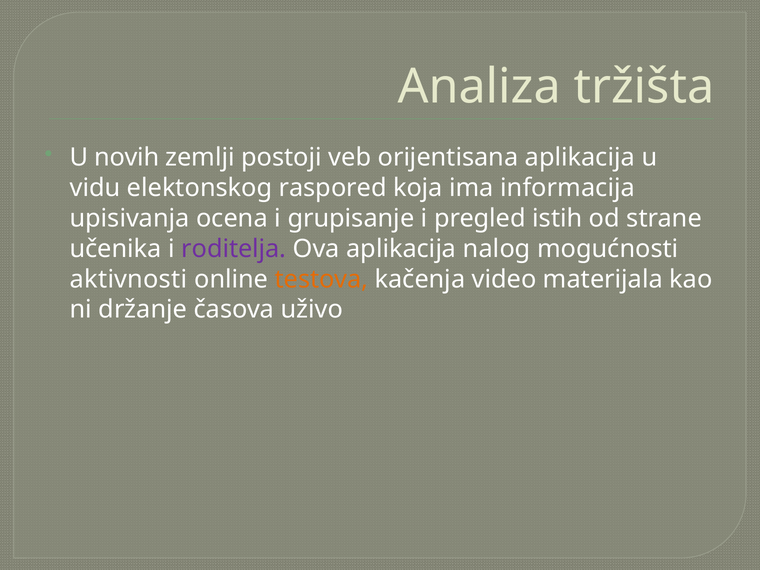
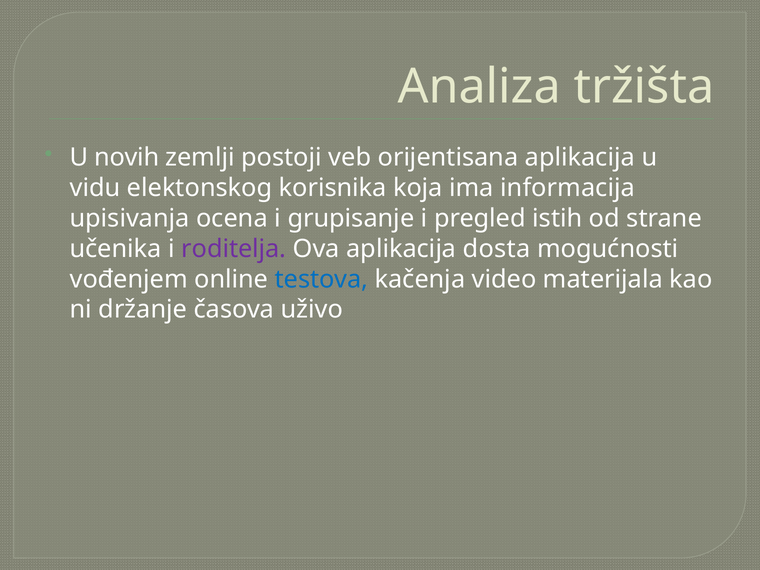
raspored: raspored -> korisnika
nalog: nalog -> dosta
aktivnosti: aktivnosti -> vođenjem
testova colour: orange -> blue
